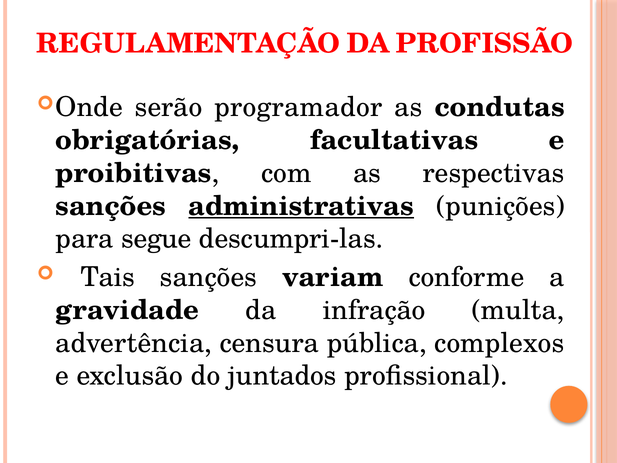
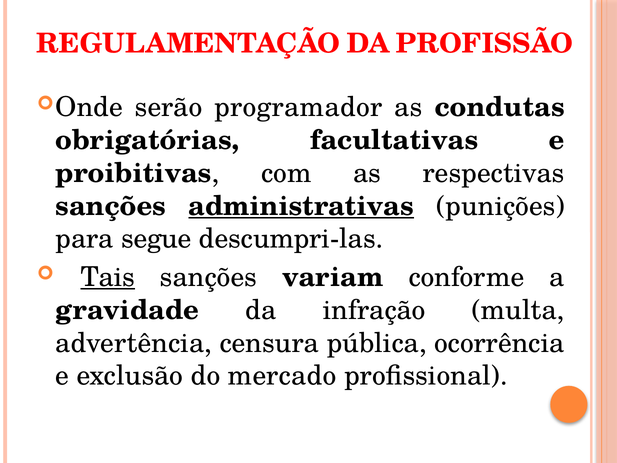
Tais underline: none -> present
complexos: complexos -> ocorrência
juntados: juntados -> mercado
